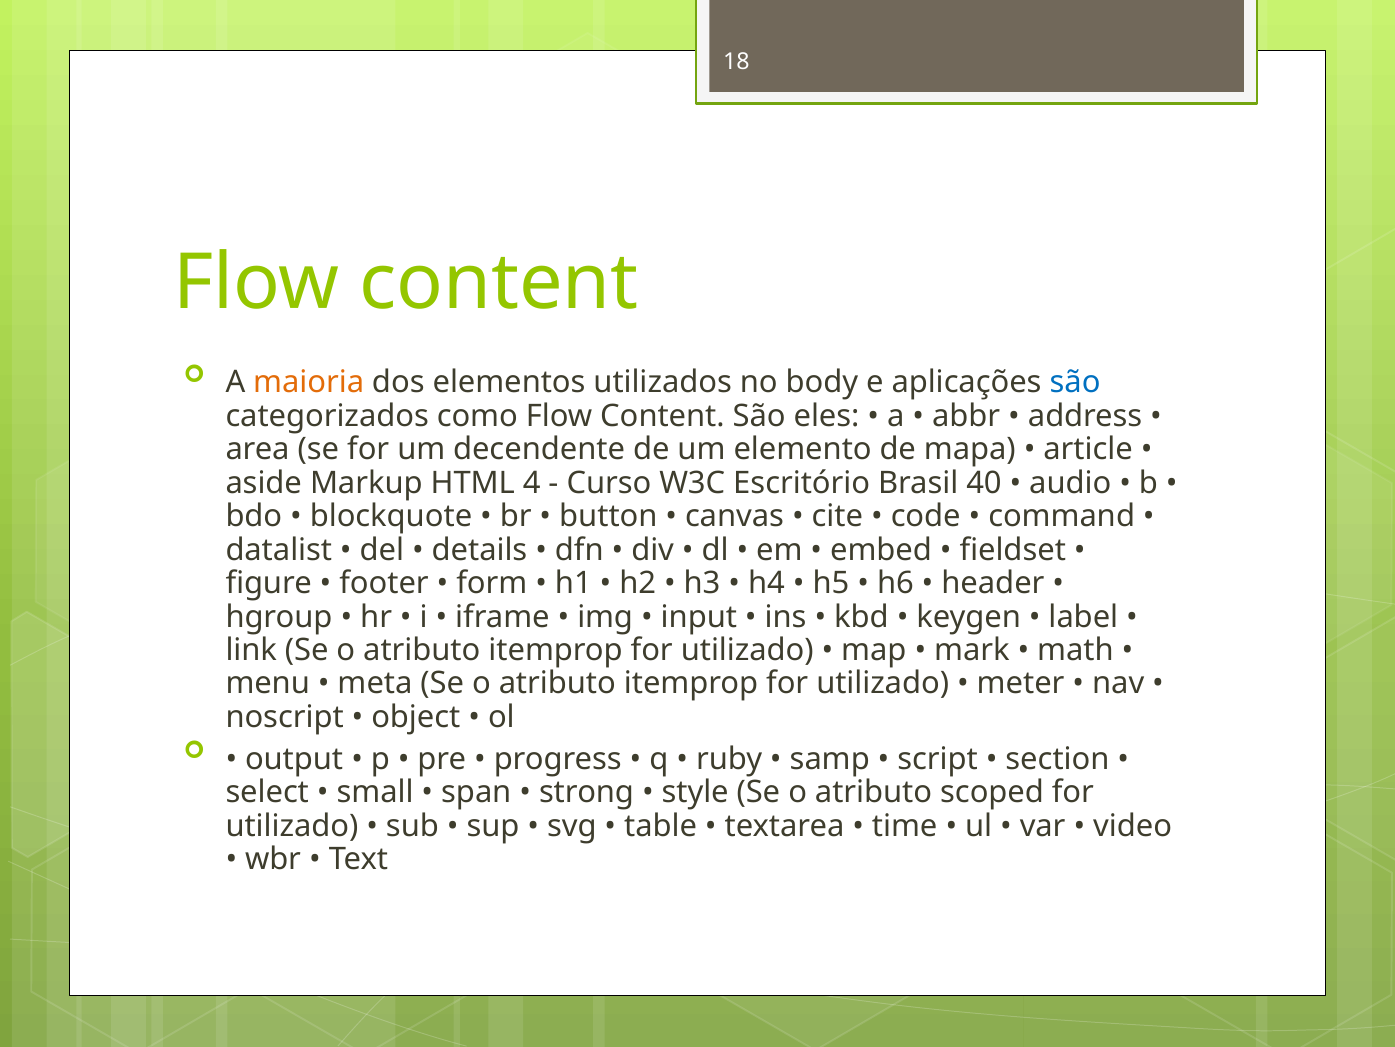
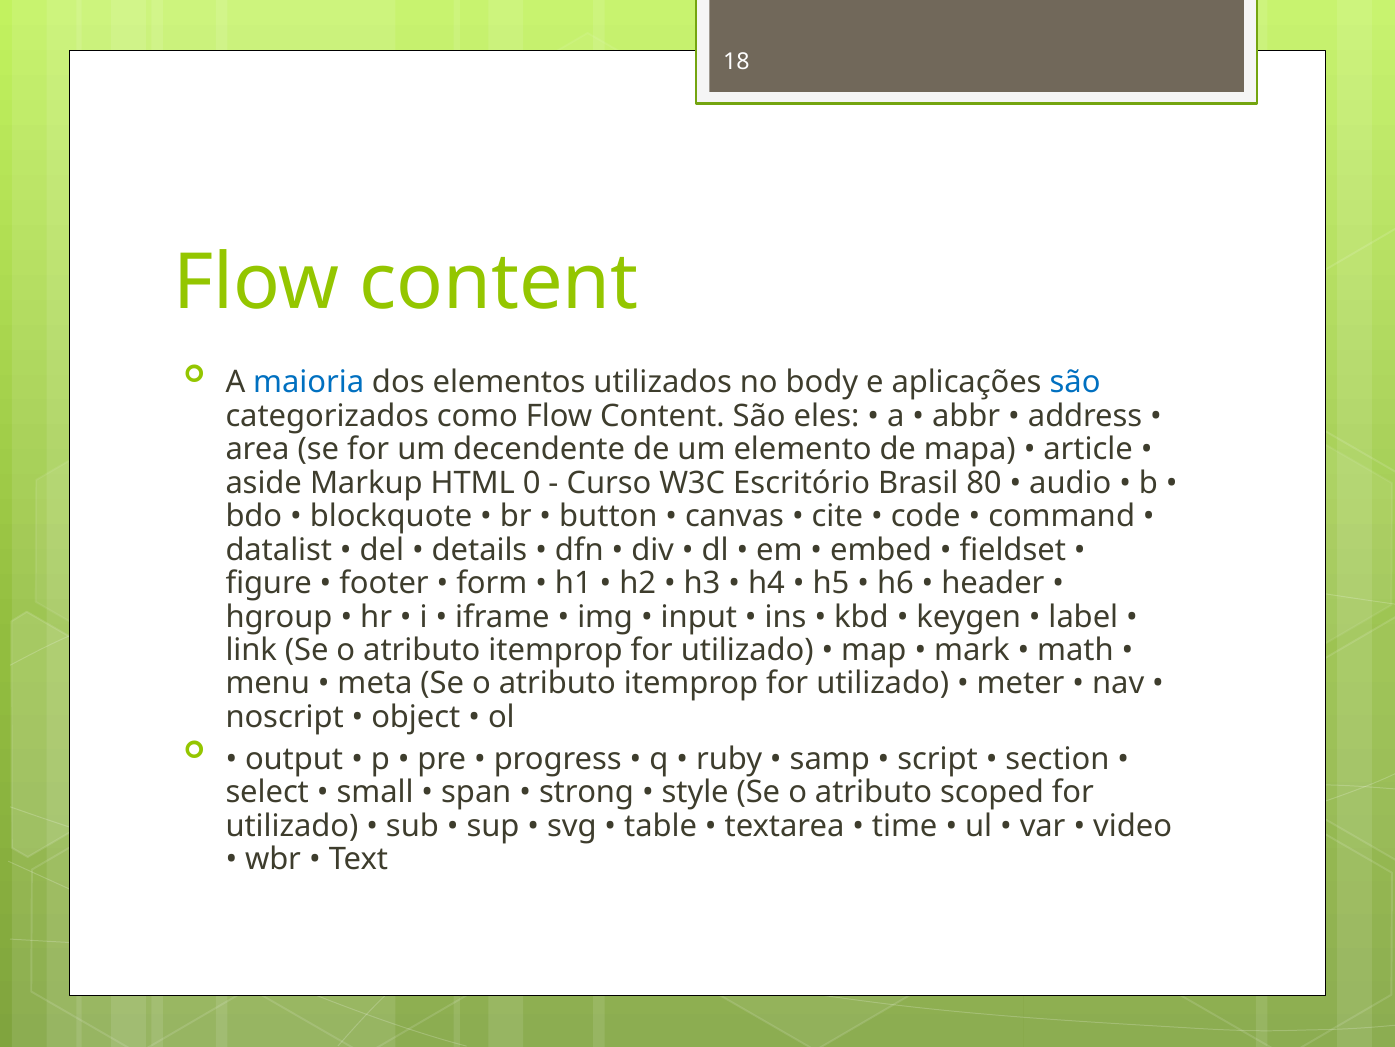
maioria colour: orange -> blue
4: 4 -> 0
40: 40 -> 80
